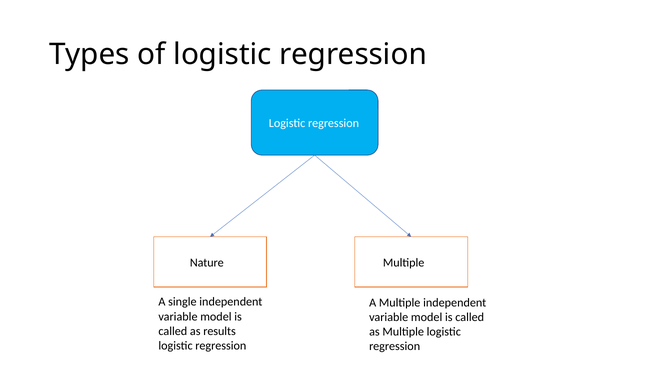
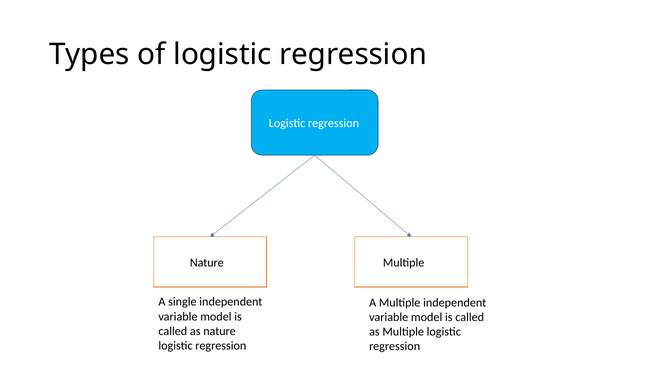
as results: results -> nature
